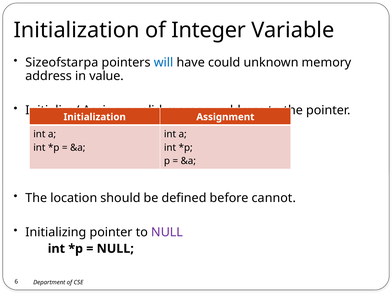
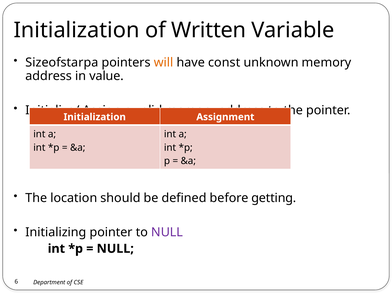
Integer: Integer -> Written
will colour: blue -> orange
could: could -> const
cannot: cannot -> getting
